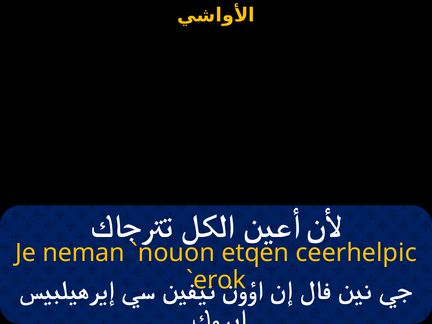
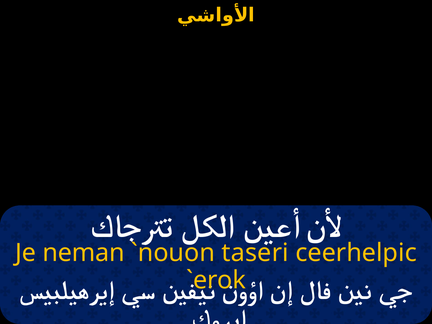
etqen: etqen -> taseri
